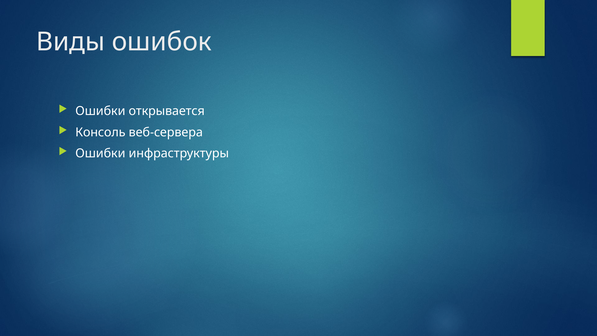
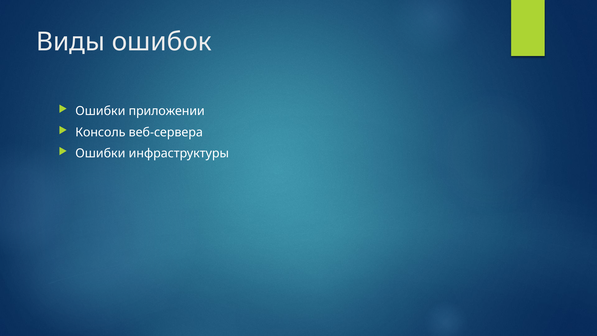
открывается: открывается -> приложении
